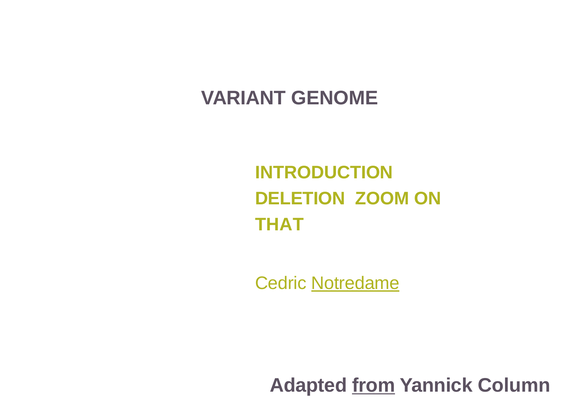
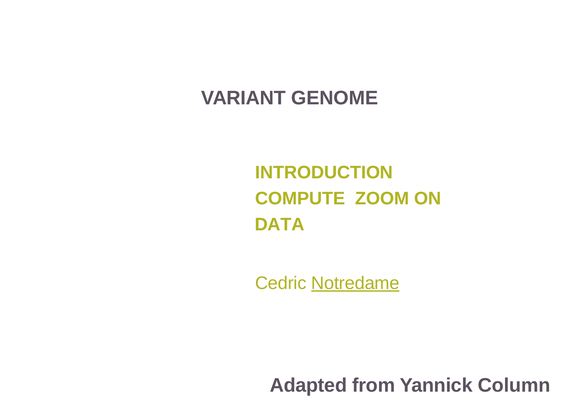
DELETION: DELETION -> COMPUTE
THAT: THAT -> DATA
from underline: present -> none
